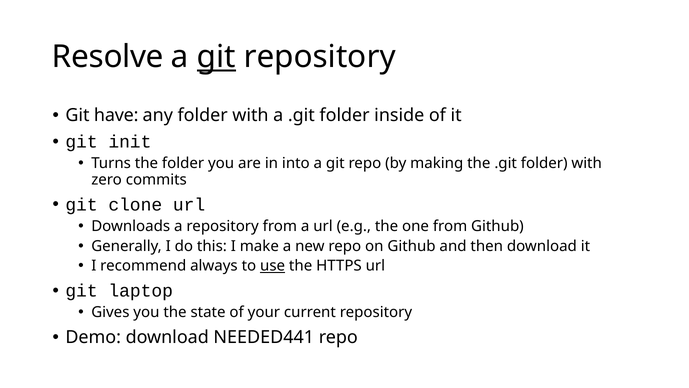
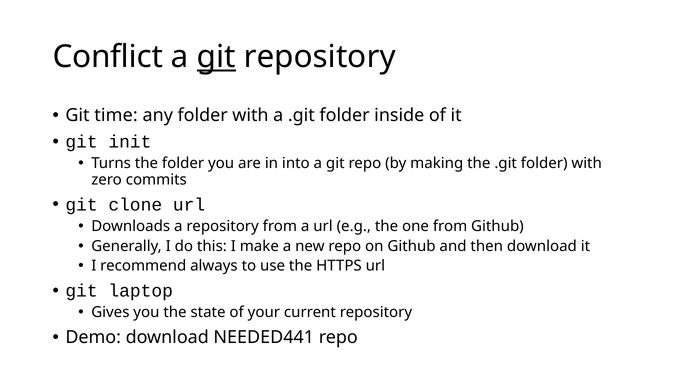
Resolve: Resolve -> Conflict
have: have -> time
use underline: present -> none
